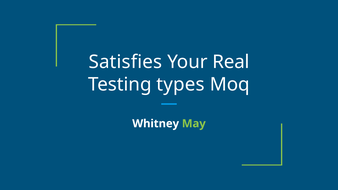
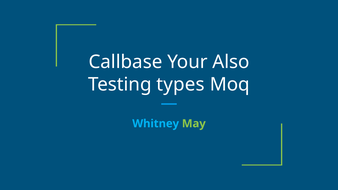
Satisfies: Satisfies -> Callbase
Real: Real -> Also
Whitney colour: white -> light blue
